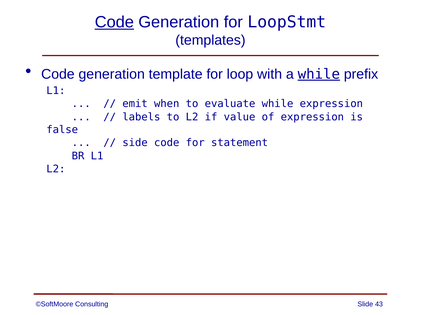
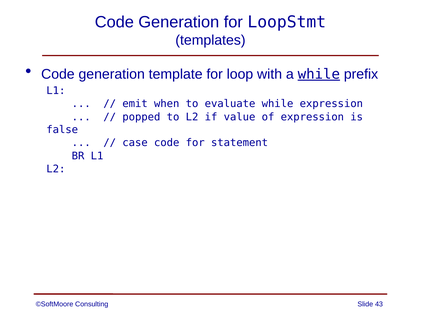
Code at (114, 22) underline: present -> none
labels: labels -> popped
side: side -> case
